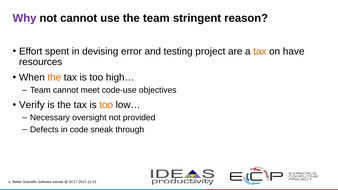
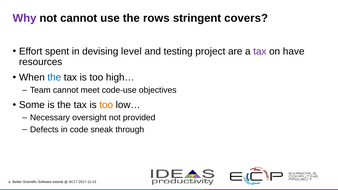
the team: team -> rows
reason: reason -> covers
error: error -> level
tax at (260, 51) colour: orange -> purple
the at (54, 77) colour: orange -> blue
Verify: Verify -> Some
